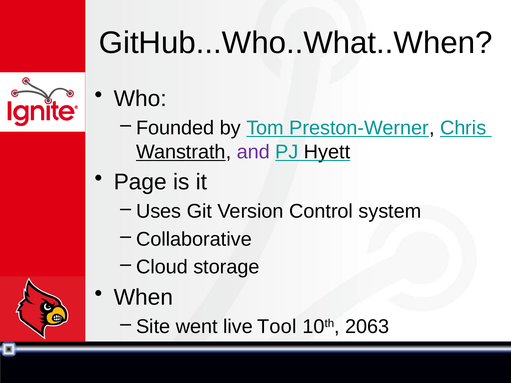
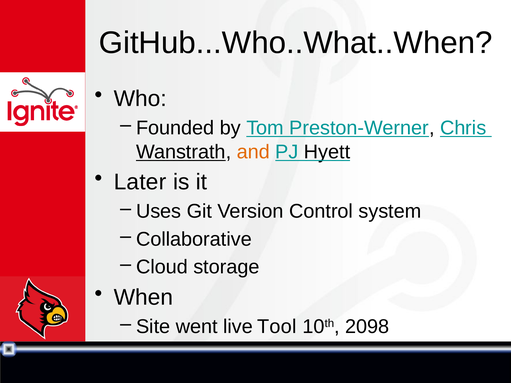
and colour: purple -> orange
Page: Page -> Later
2063: 2063 -> 2098
